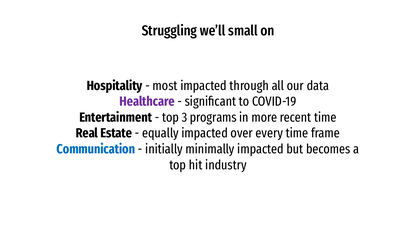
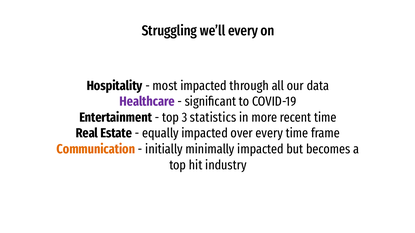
we’ll small: small -> every
programs: programs -> statistics
Communication colour: blue -> orange
